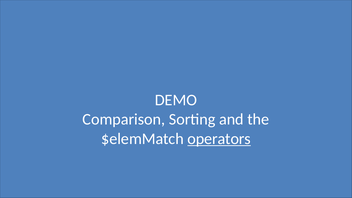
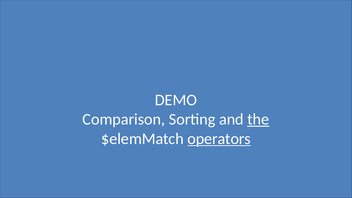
the underline: none -> present
